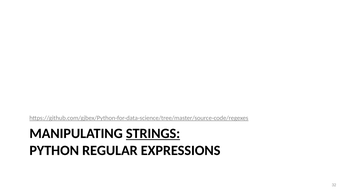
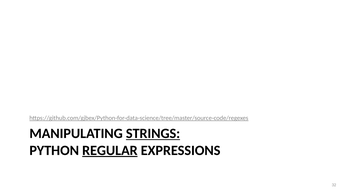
REGULAR underline: none -> present
